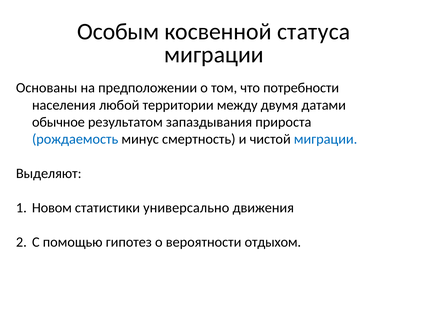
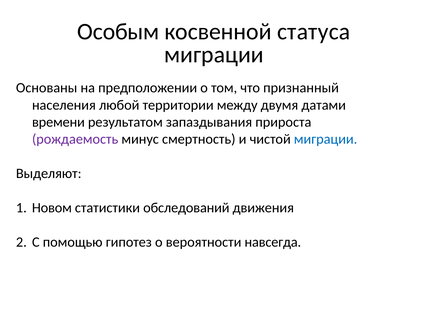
потребности: потребности -> признанный
обычное: обычное -> времени
рождаемость colour: blue -> purple
универсально: универсально -> обследований
отдыхом: отдыхом -> навсегда
